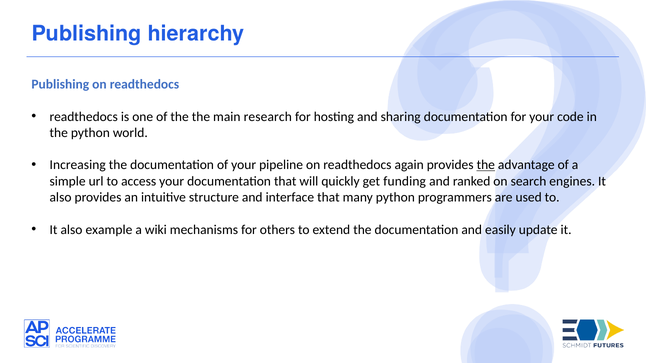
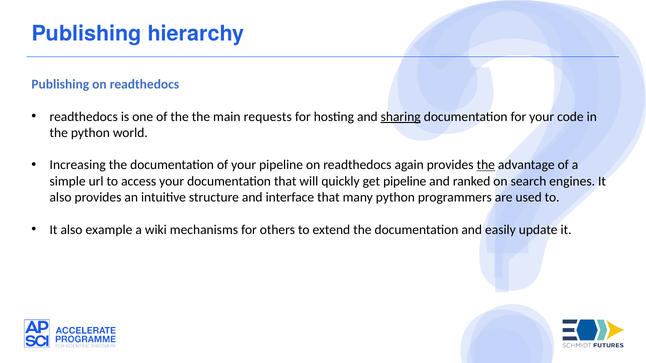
research: research -> requests
sharing underline: none -> present
get funding: funding -> pipeline
